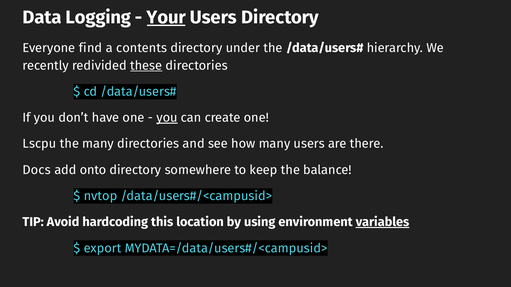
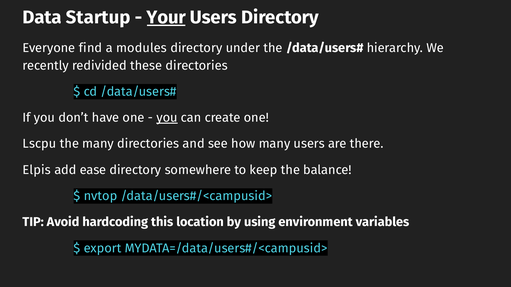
Logging: Logging -> Startup
contents: contents -> modules
these underline: present -> none
Docs: Docs -> Elpis
onto: onto -> ease
variables underline: present -> none
